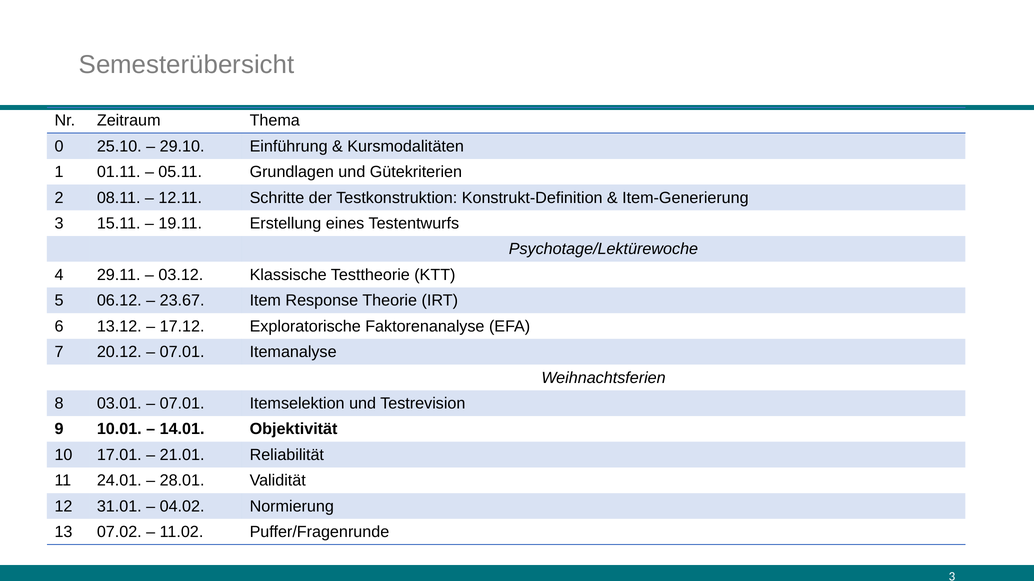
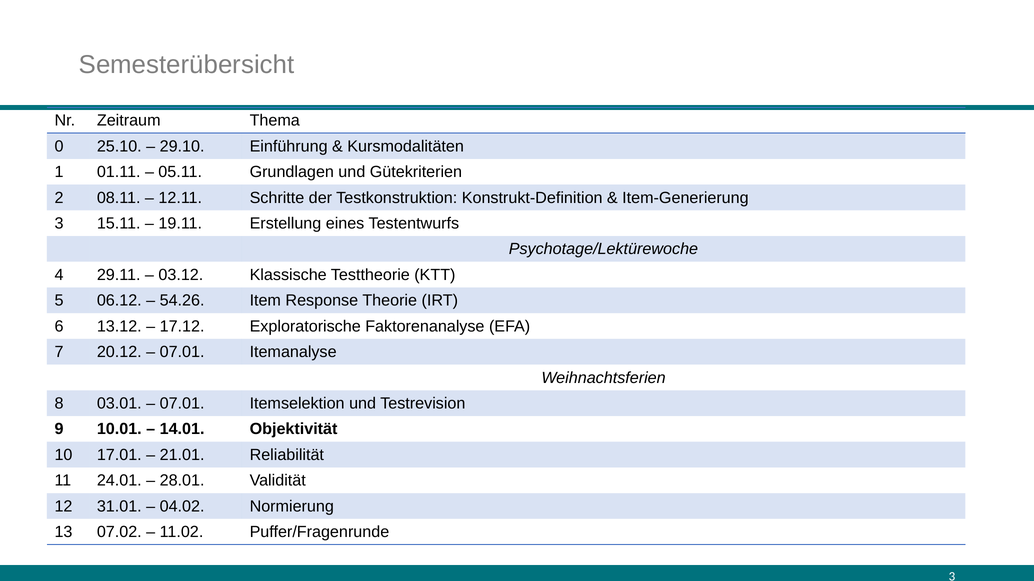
23.67: 23.67 -> 54.26
